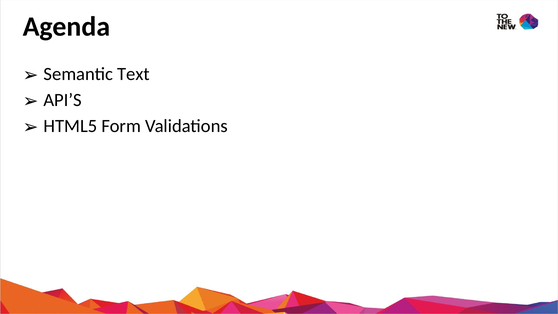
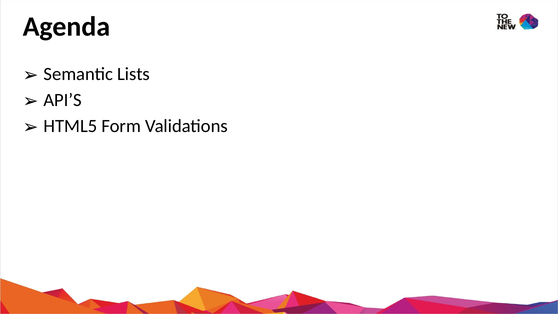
Text: Text -> Lists
